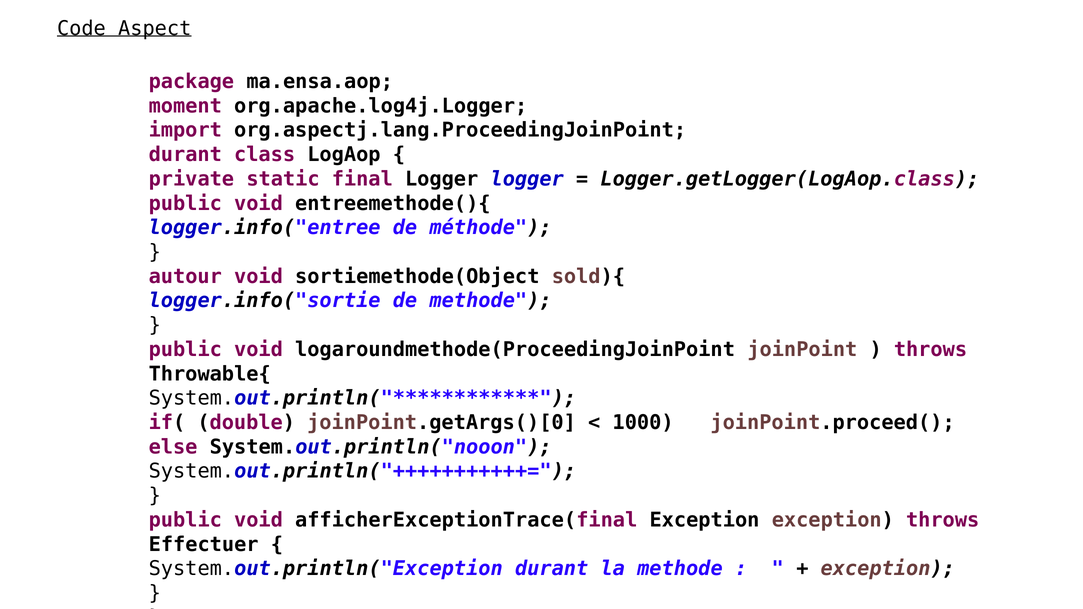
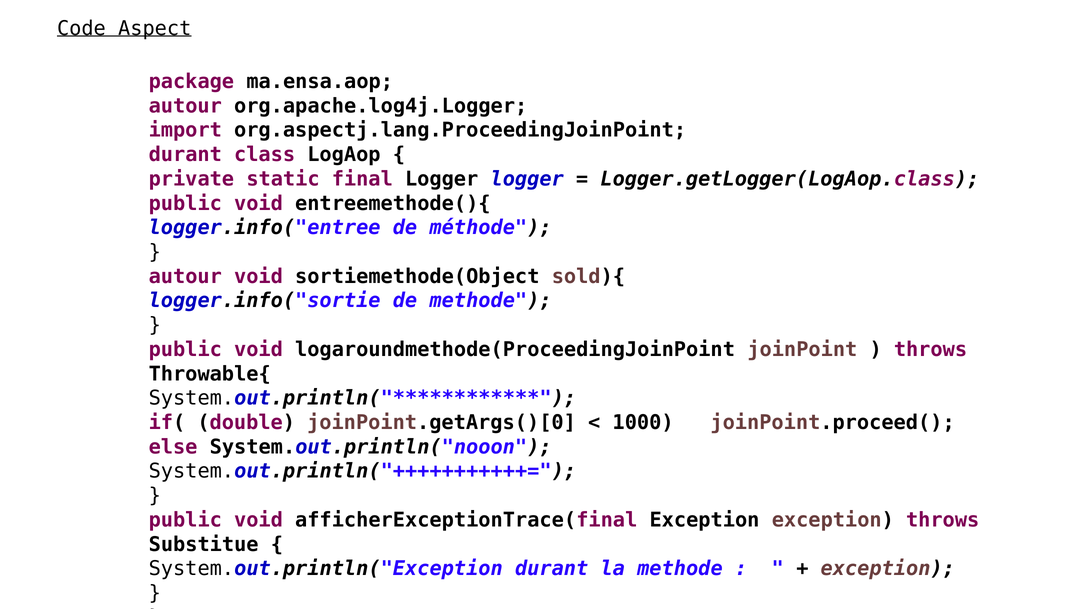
moment at (185, 106): moment -> autour
Effectuer: Effectuer -> Substitue
